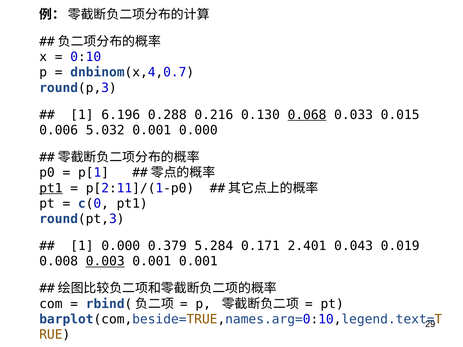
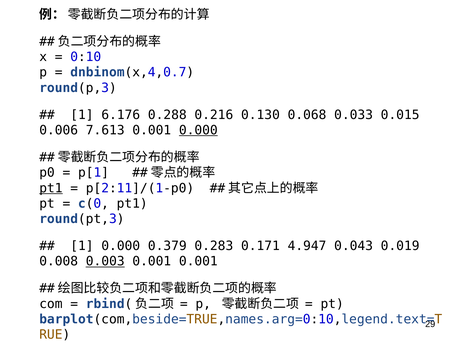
6.196: 6.196 -> 6.176
0.068 underline: present -> none
5.032: 5.032 -> 7.613
0.000 at (198, 130) underline: none -> present
5.284: 5.284 -> 0.283
2.401: 2.401 -> 4.947
